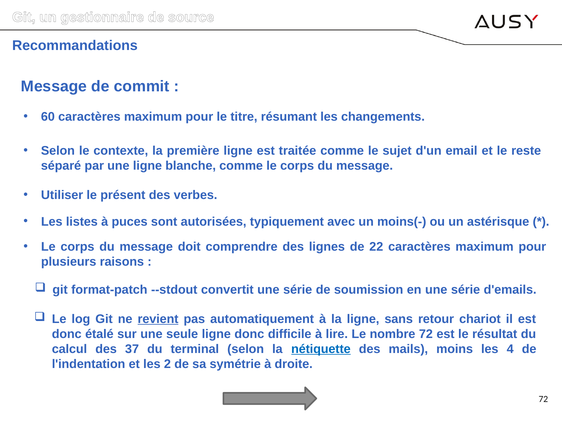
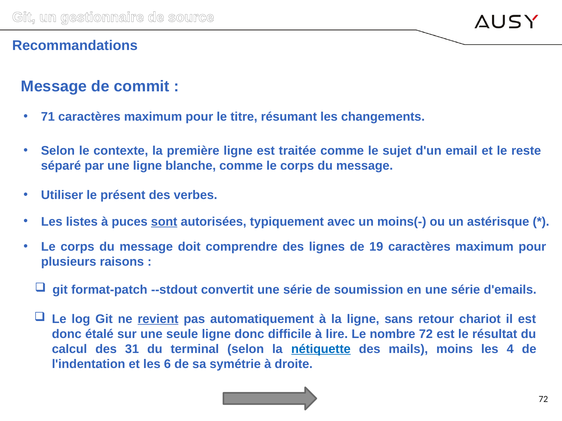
60: 60 -> 71
sont underline: none -> present
22: 22 -> 19
37: 37 -> 31
2: 2 -> 6
